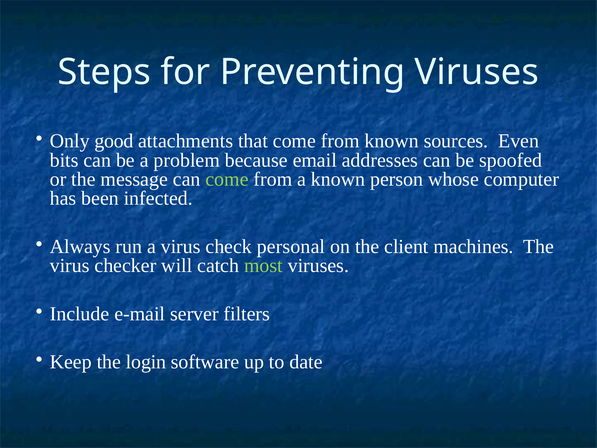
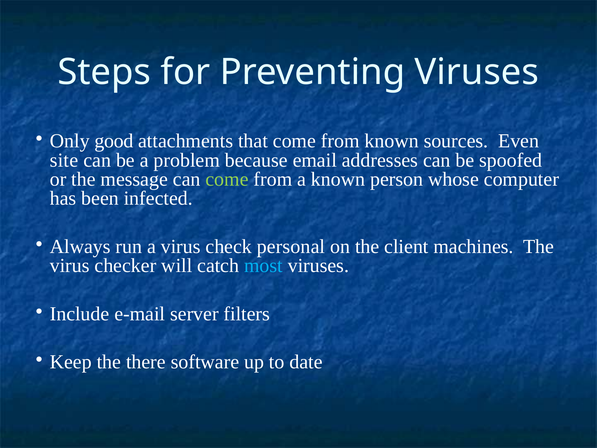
bits: bits -> site
most colour: light green -> light blue
login: login -> there
